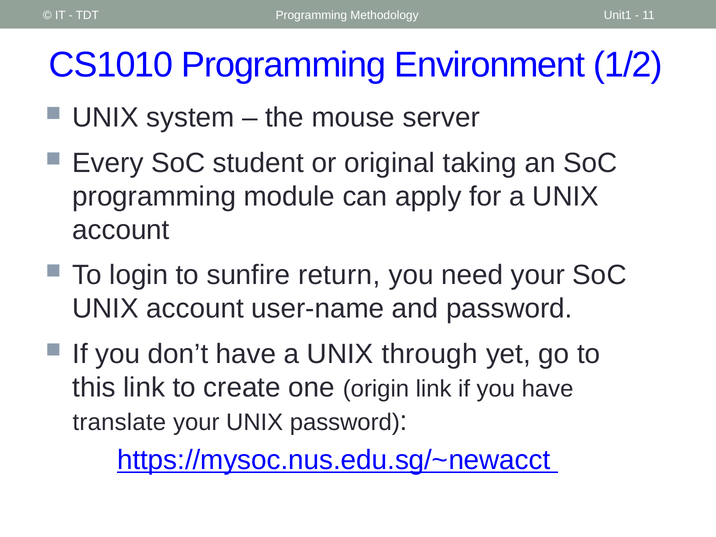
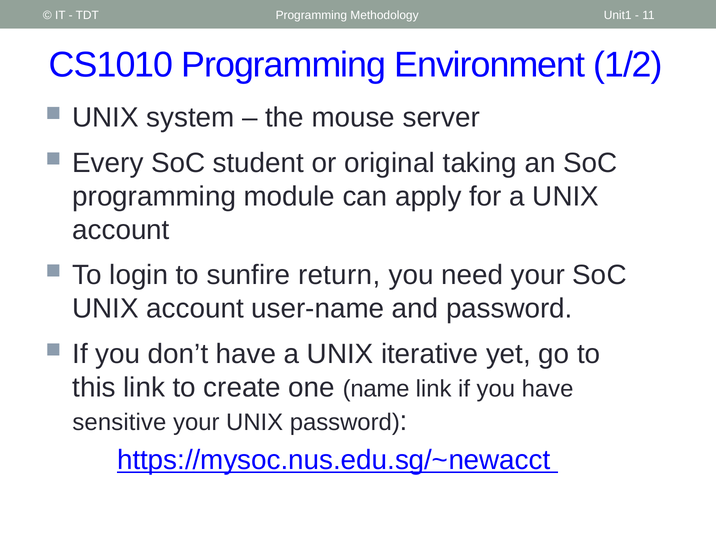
through: through -> iterative
origin: origin -> name
translate: translate -> sensitive
